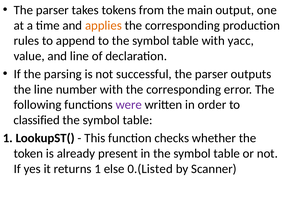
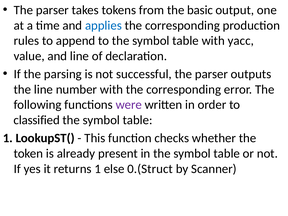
main: main -> basic
applies colour: orange -> blue
0.(Listed: 0.(Listed -> 0.(Struct
